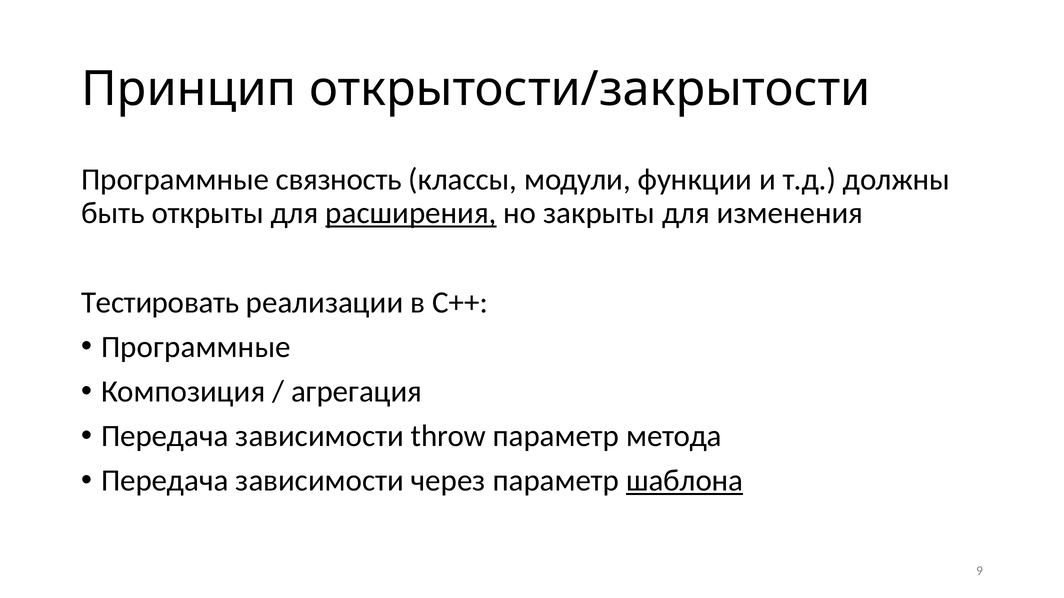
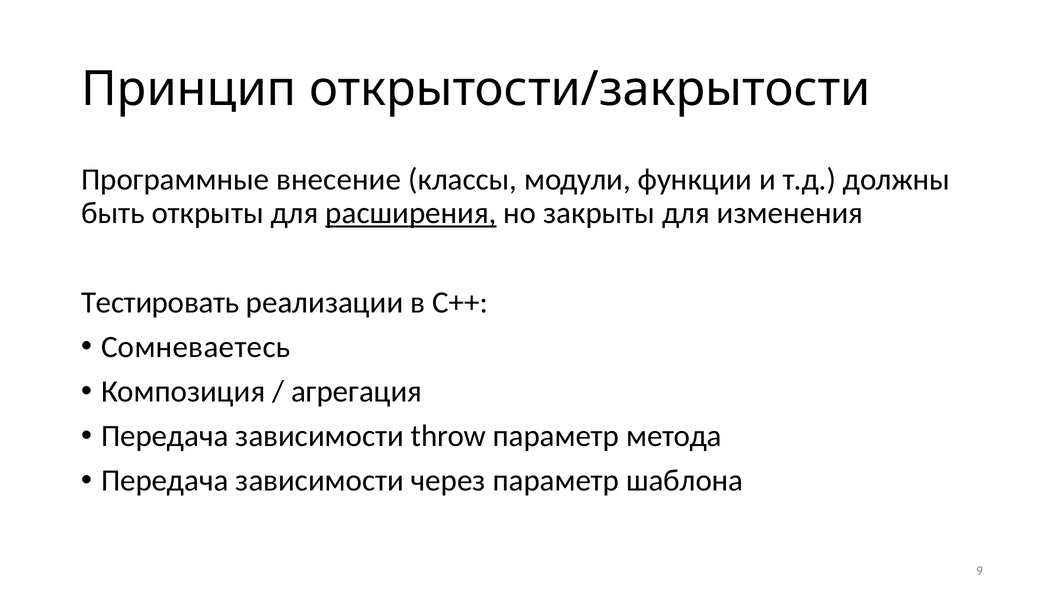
связность: связность -> внесение
Программные at (196, 347): Программные -> Сомневаетесь
шаблона underline: present -> none
